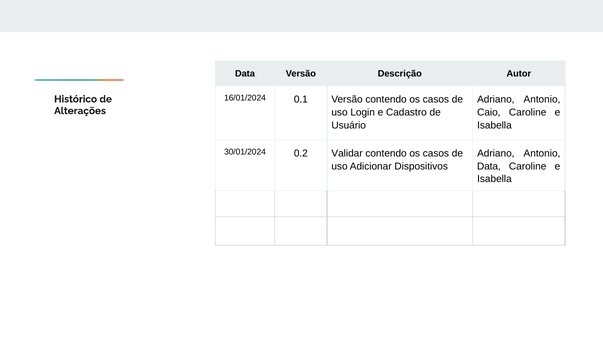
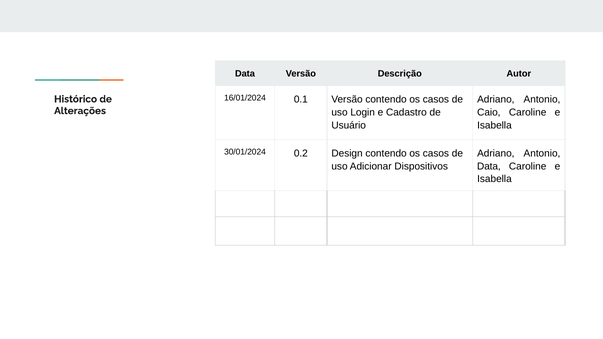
Validar: Validar -> Design
